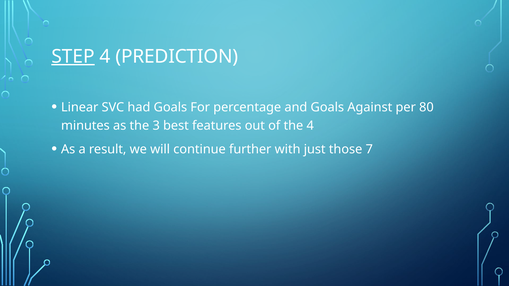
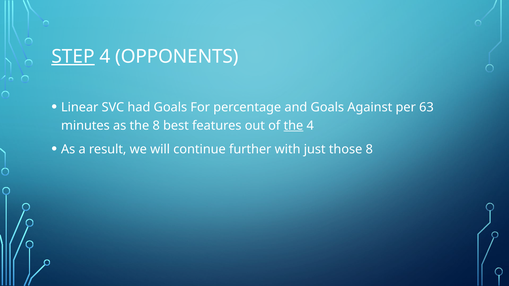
PREDICTION: PREDICTION -> OPPONENTS
80: 80 -> 63
the 3: 3 -> 8
the at (293, 126) underline: none -> present
those 7: 7 -> 8
